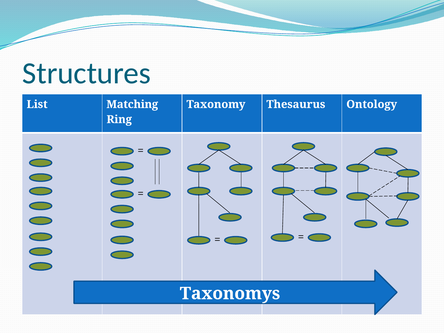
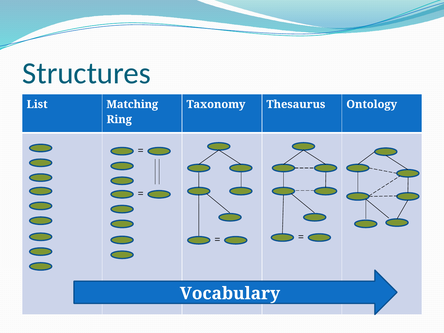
Taxonomys: Taxonomys -> Vocabulary
